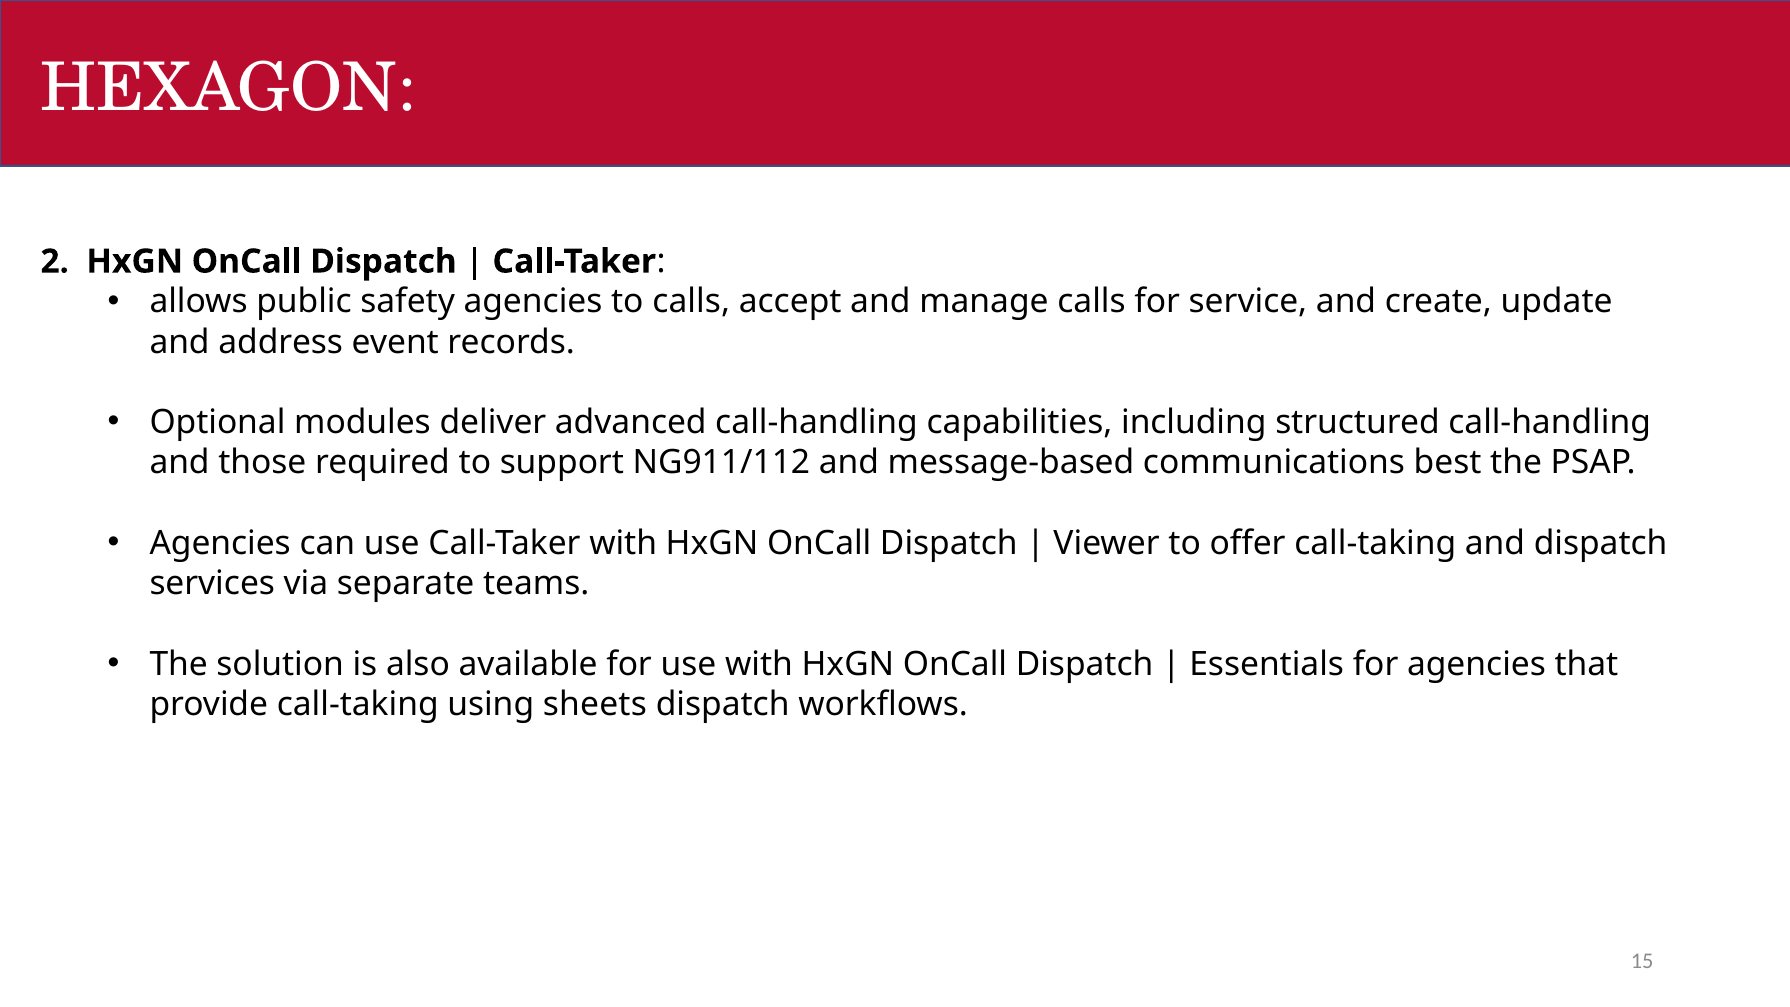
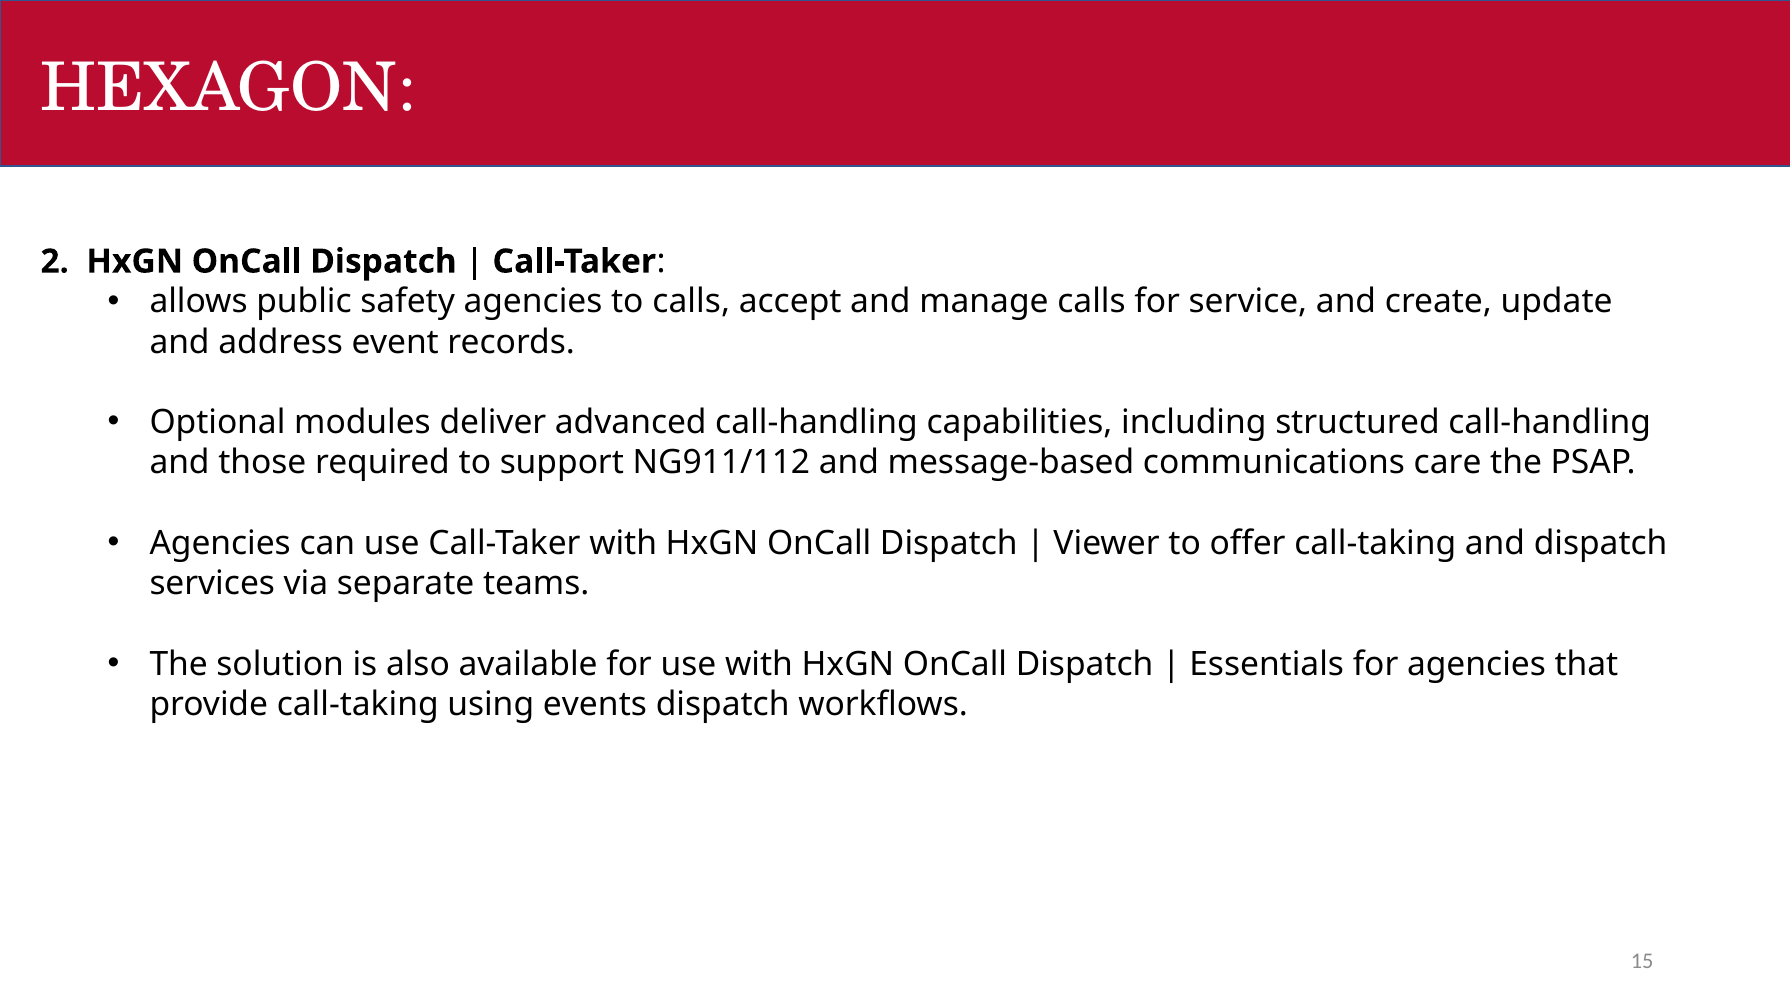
best: best -> care
sheets: sheets -> events
